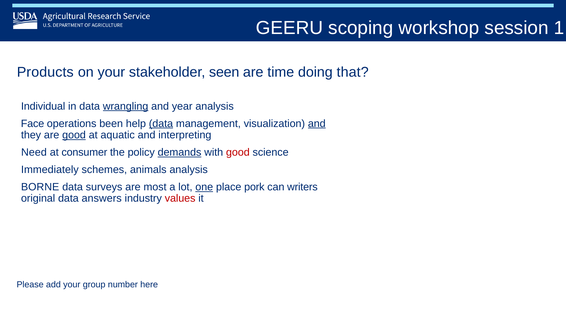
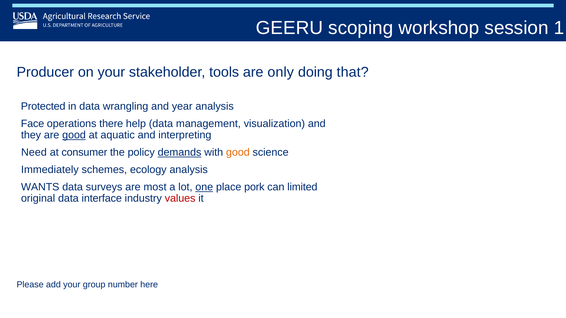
Products: Products -> Producer
seen: seen -> tools
time: time -> only
Individual: Individual -> Protected
wrangling underline: present -> none
been: been -> there
data at (161, 124) underline: present -> none
and at (317, 124) underline: present -> none
good at (238, 153) colour: red -> orange
animals: animals -> ecology
BORNE: BORNE -> WANTS
writers: writers -> limited
answers: answers -> interface
